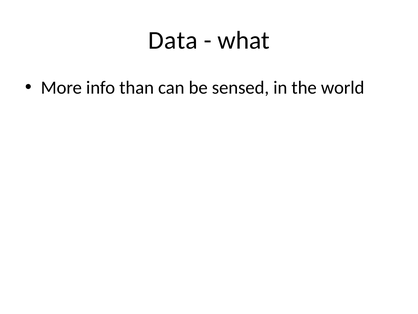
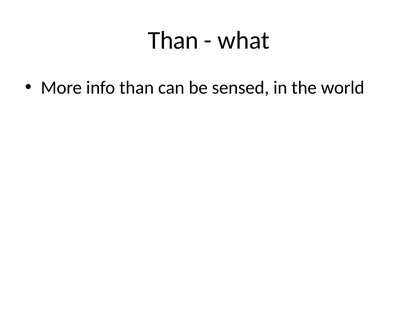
Data at (173, 40): Data -> Than
